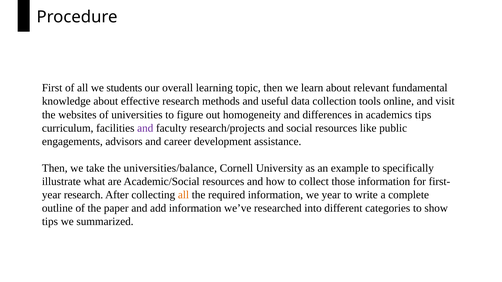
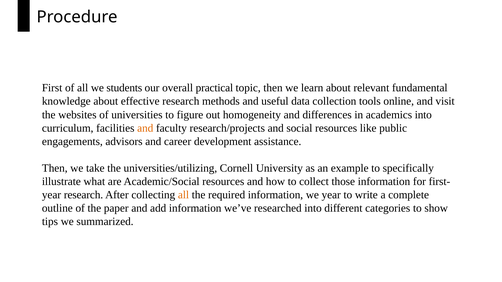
learning: learning -> practical
academics tips: tips -> into
and at (145, 128) colour: purple -> orange
universities/balance: universities/balance -> universities/utilizing
